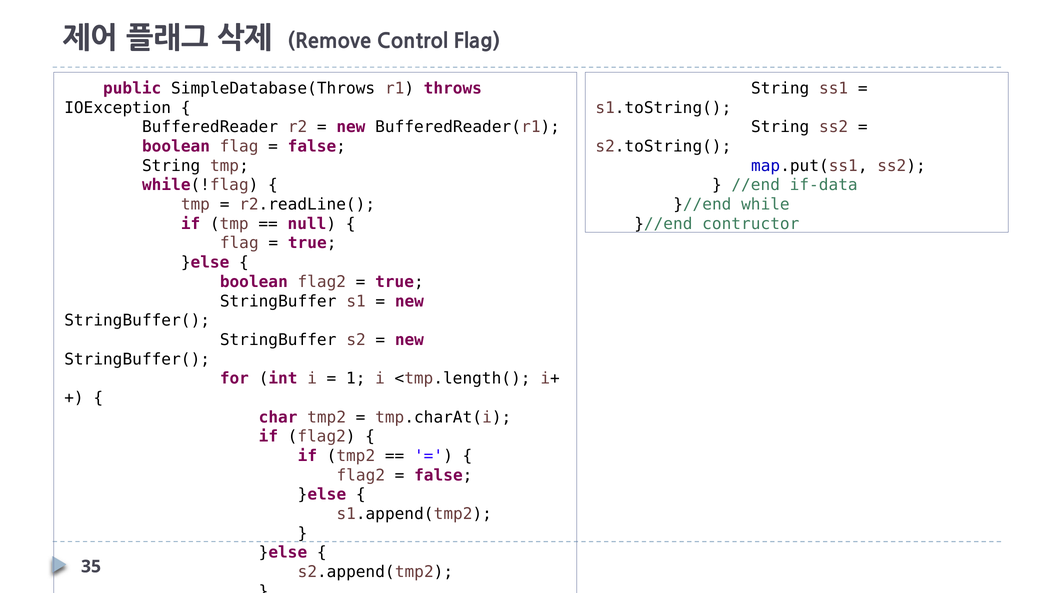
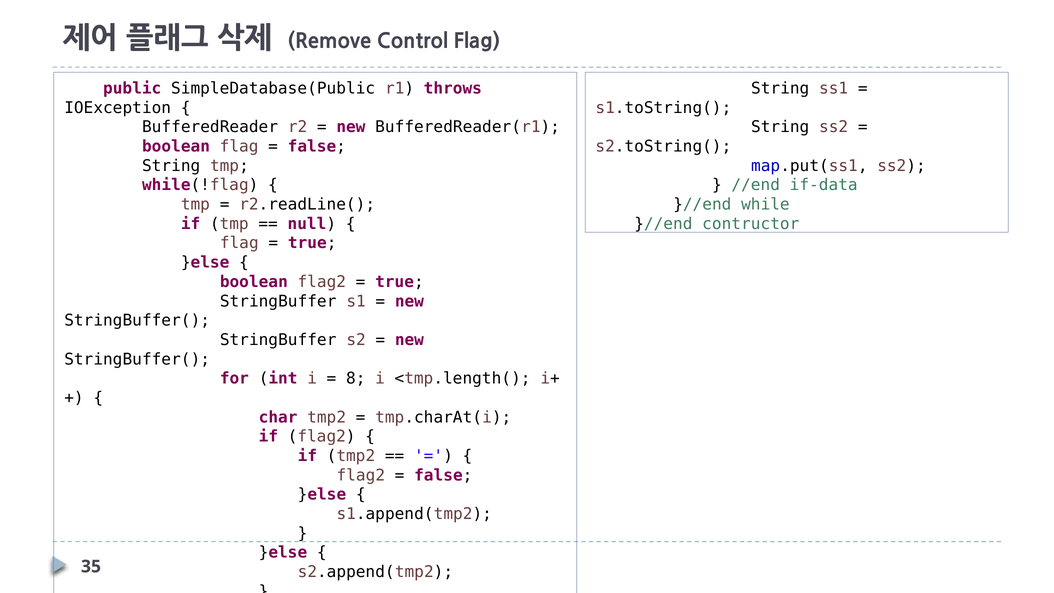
SimpleDatabase(Throws: SimpleDatabase(Throws -> SimpleDatabase(Public
1: 1 -> 8
